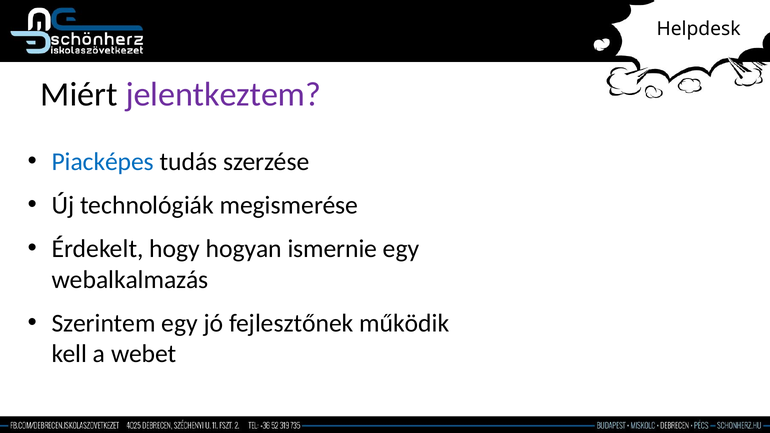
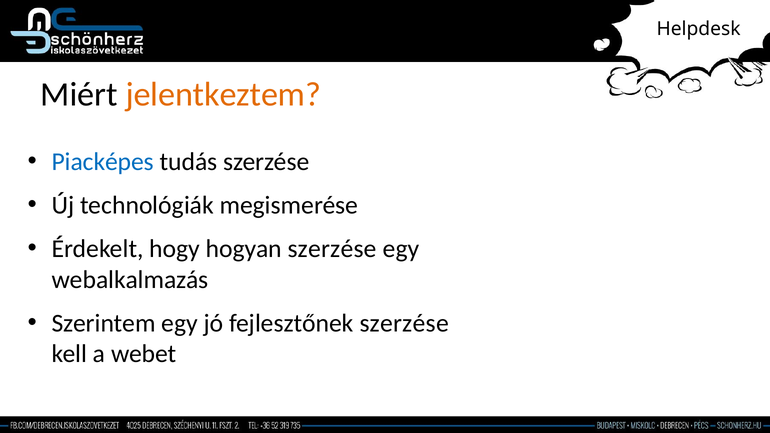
jelentkeztem colour: purple -> orange
hogyan ismernie: ismernie -> szerzése
fejlesztőnek működik: működik -> szerzése
